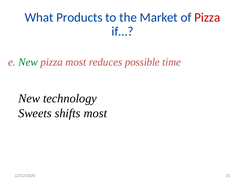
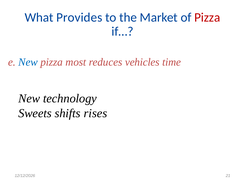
Products: Products -> Provides
New at (28, 62) colour: green -> blue
possible: possible -> vehicles
shifts most: most -> rises
